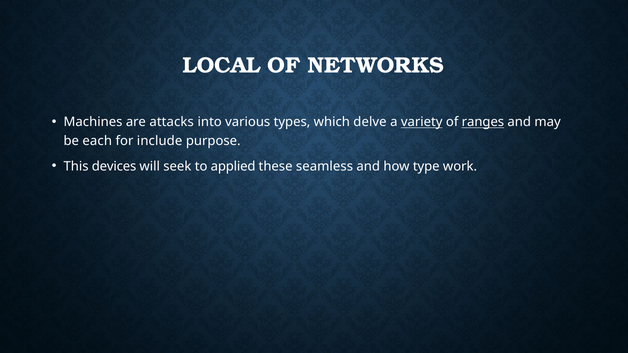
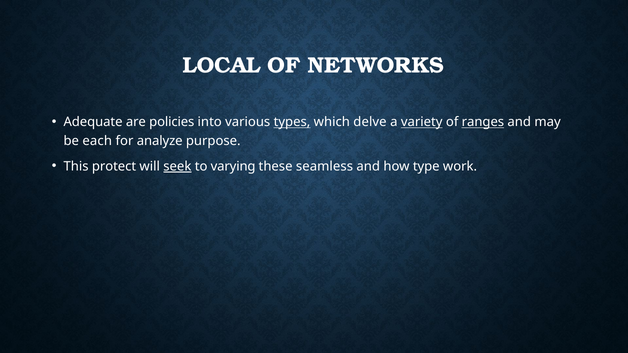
Machines: Machines -> Adequate
attacks: attacks -> policies
types underline: none -> present
include: include -> analyze
devices: devices -> protect
seek underline: none -> present
applied: applied -> varying
